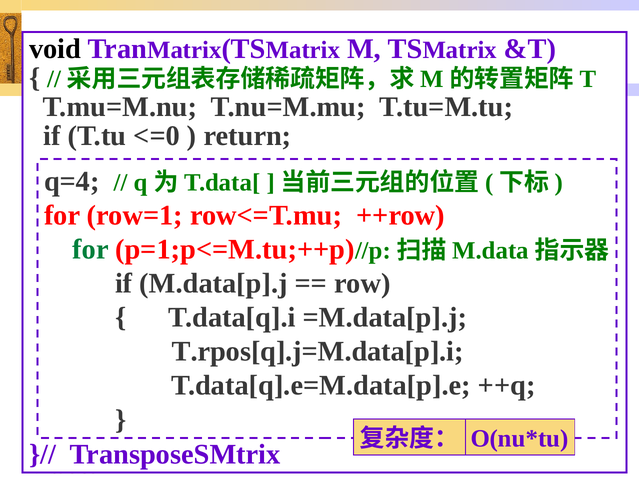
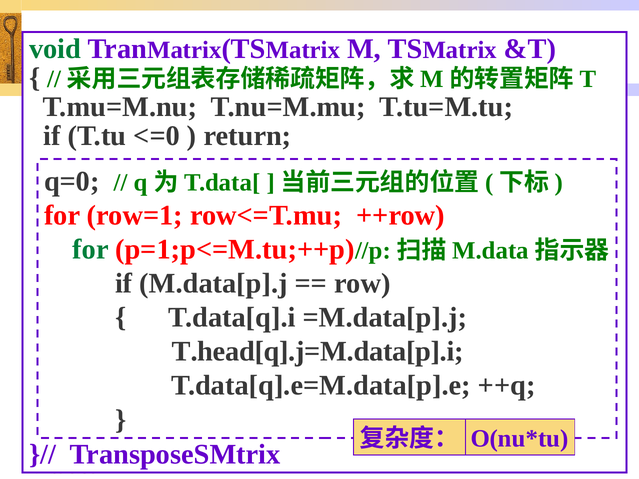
void colour: black -> green
q=4: q=4 -> q=0
T.rpos[q].j=M.data[p].i: T.rpos[q].j=M.data[p].i -> T.head[q].j=M.data[p].i
